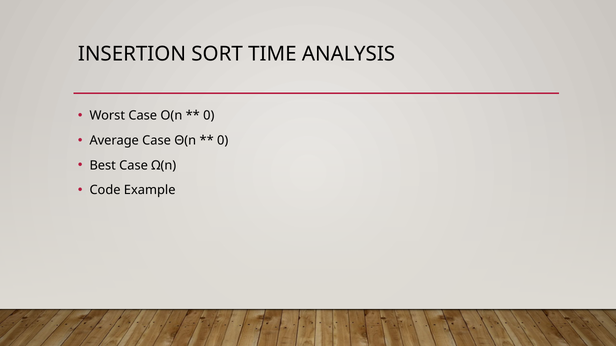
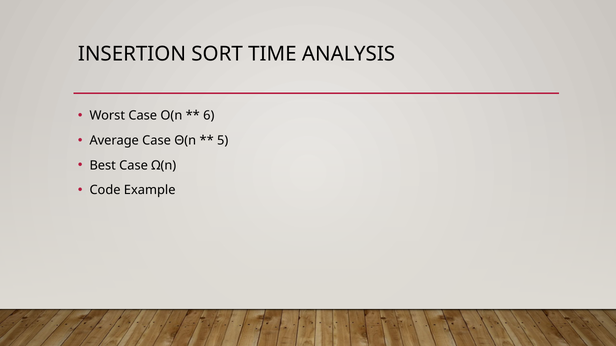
0 at (209, 116): 0 -> 6
0 at (223, 141): 0 -> 5
